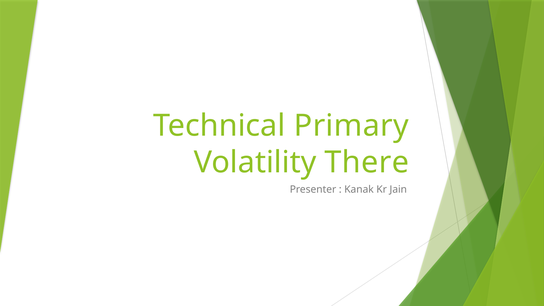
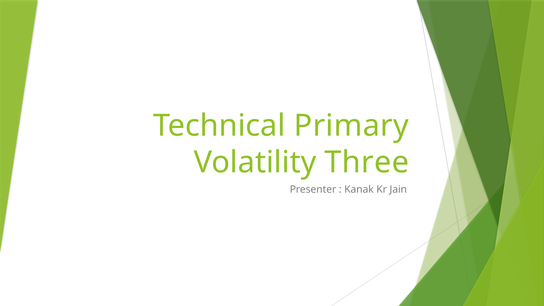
There: There -> Three
